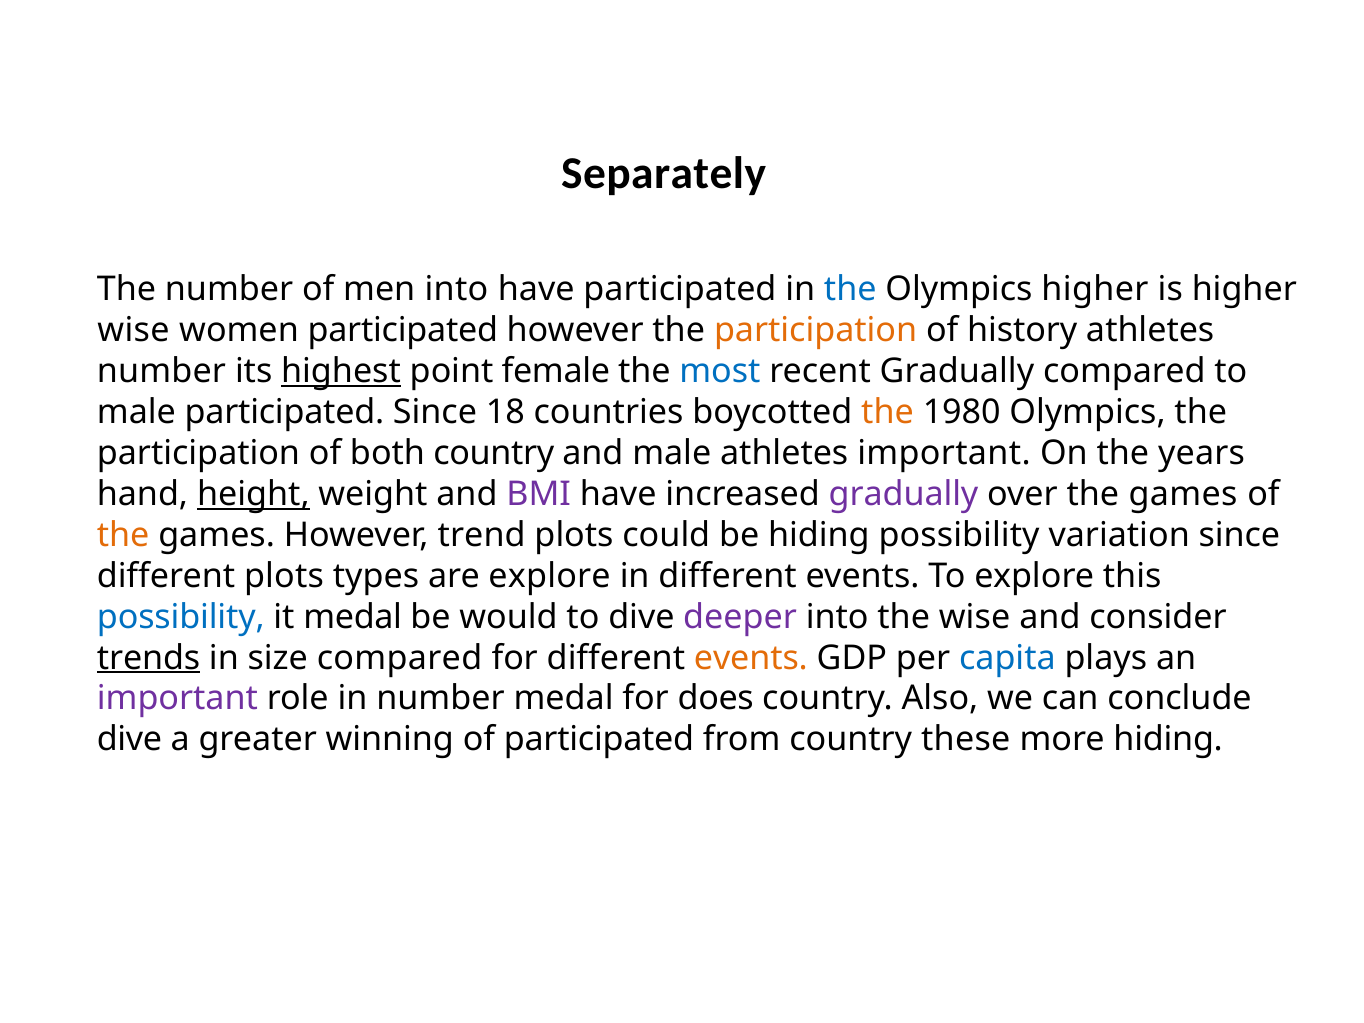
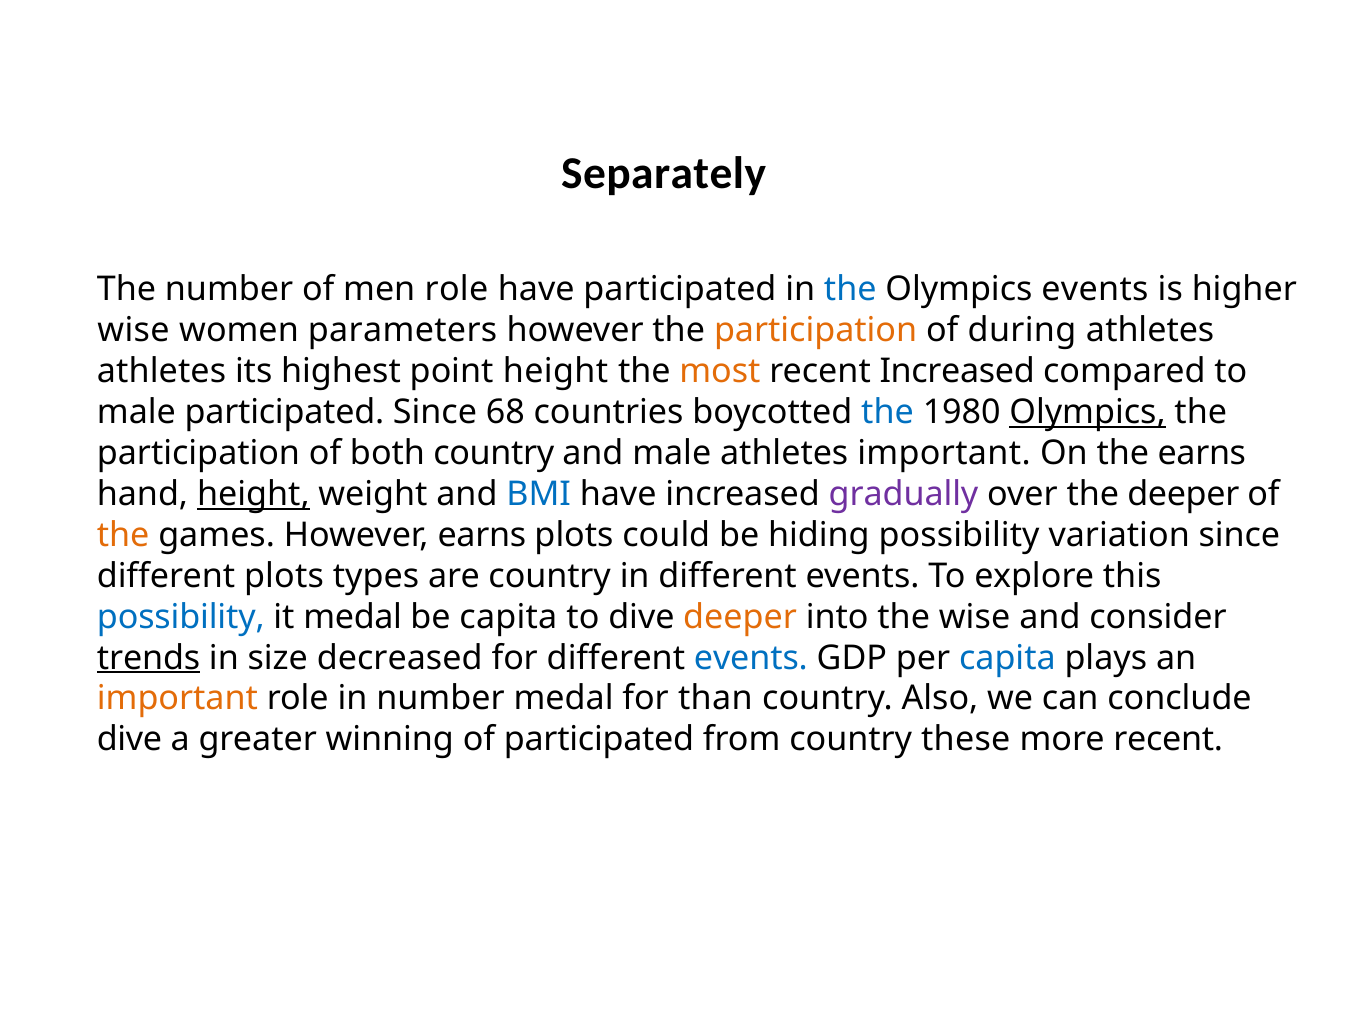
men into: into -> role
Olympics higher: higher -> events
women participated: participated -> parameters
history: history -> during
number at (161, 371): number -> athletes
highest underline: present -> none
point female: female -> height
most colour: blue -> orange
recent Gradually: Gradually -> Increased
18: 18 -> 68
the at (888, 412) colour: orange -> blue
Olympics at (1088, 412) underline: none -> present
the years: years -> earns
BMI colour: purple -> blue
over the games: games -> deeper
However trend: trend -> earns
are explore: explore -> country
be would: would -> capita
deeper at (740, 617) colour: purple -> orange
size compared: compared -> decreased
events at (751, 658) colour: orange -> blue
important at (177, 699) colour: purple -> orange
does: does -> than
more hiding: hiding -> recent
